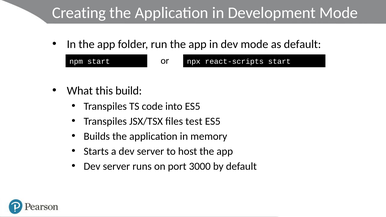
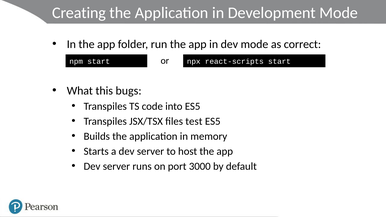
as default: default -> correct
build: build -> bugs
